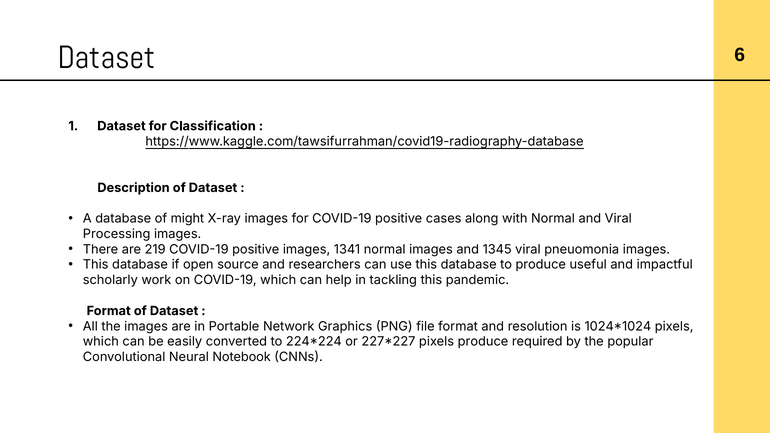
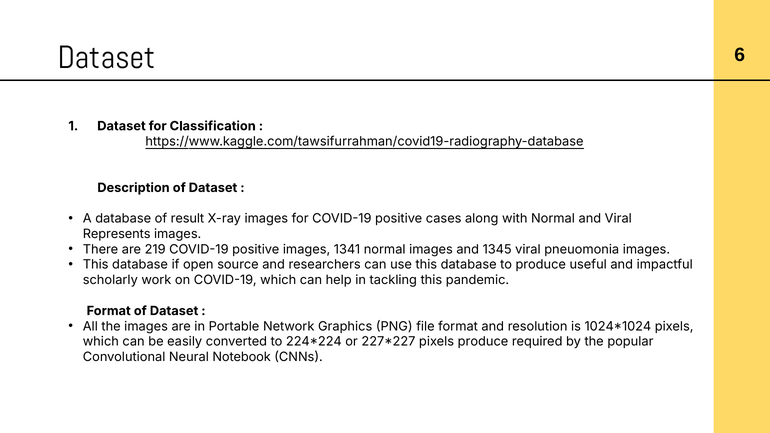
might: might -> result
Processing: Processing -> Represents
